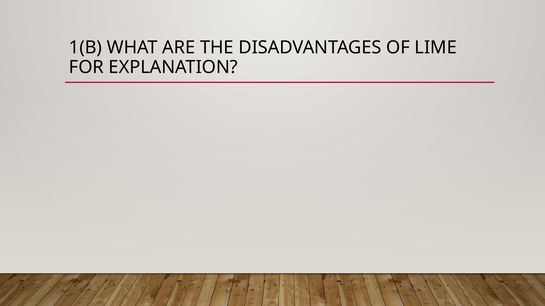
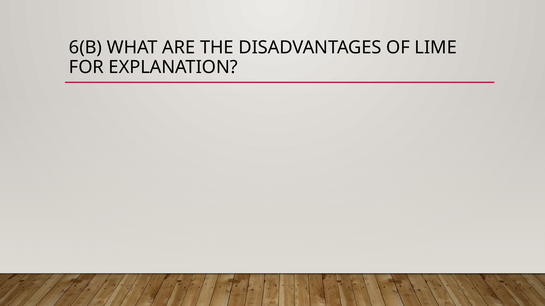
1(B: 1(B -> 6(B
